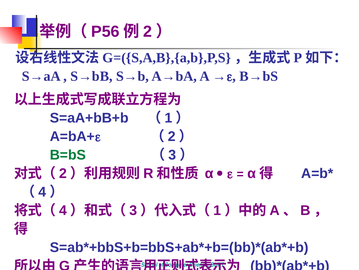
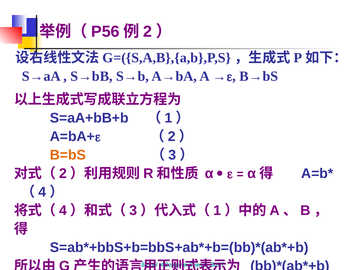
B=bS colour: green -> orange
